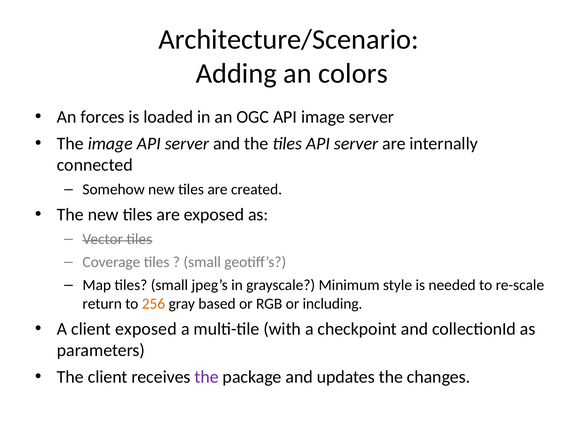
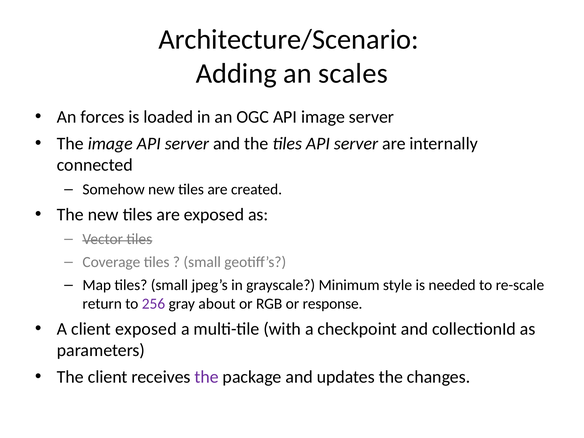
colors: colors -> scales
256 colour: orange -> purple
based: based -> about
including: including -> response
